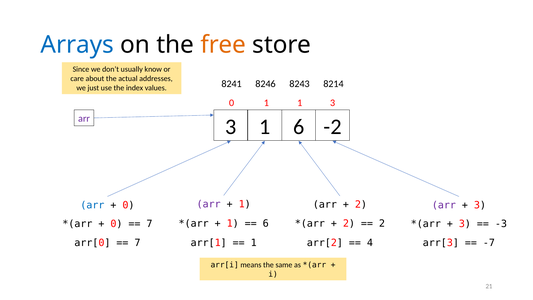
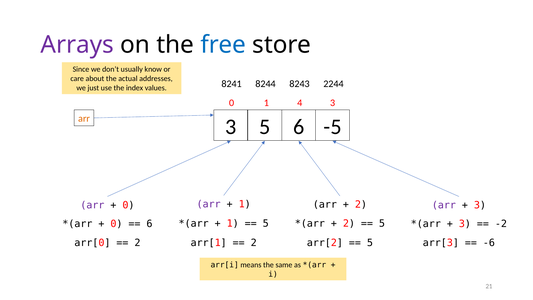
Arrays colour: blue -> purple
free colour: orange -> blue
8246: 8246 -> 8244
8214: 8214 -> 2244
1 1: 1 -> 4
arr at (84, 119) colour: purple -> orange
3 1: 1 -> 5
-2: -2 -> -5
arr at (92, 205) colour: blue -> purple
7 at (150, 224): 7 -> 6
6 at (266, 223): 6 -> 5
2 at (382, 223): 2 -> 5
-3: -3 -> -2
7 at (137, 243): 7 -> 2
1 at (254, 243): 1 -> 2
4 at (370, 243): 4 -> 5
-7: -7 -> -6
